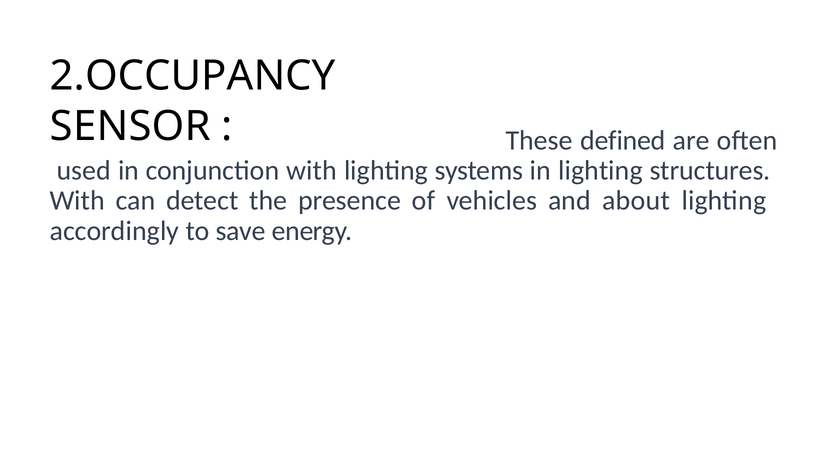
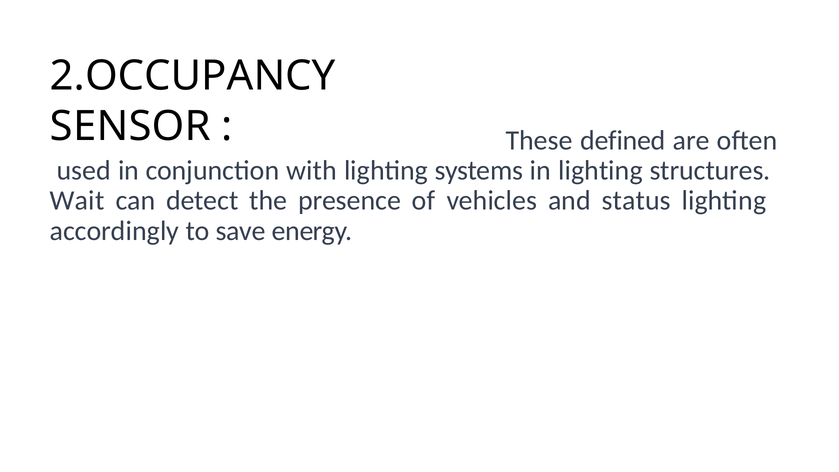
With at (77, 201): With -> Wait
about: about -> status
